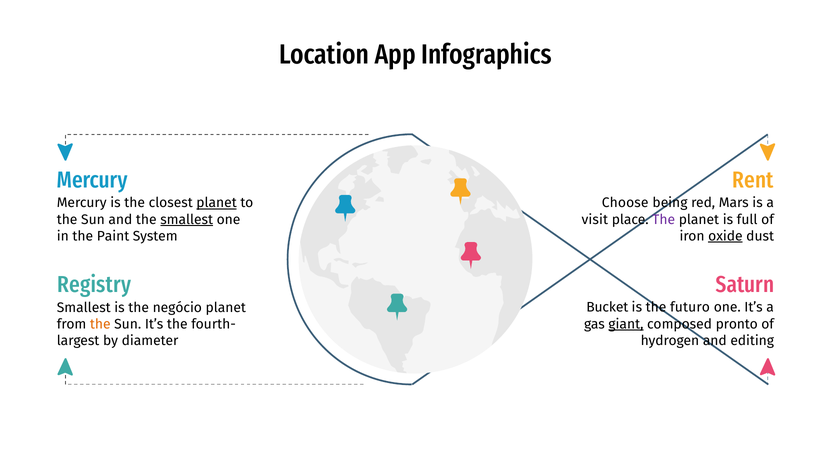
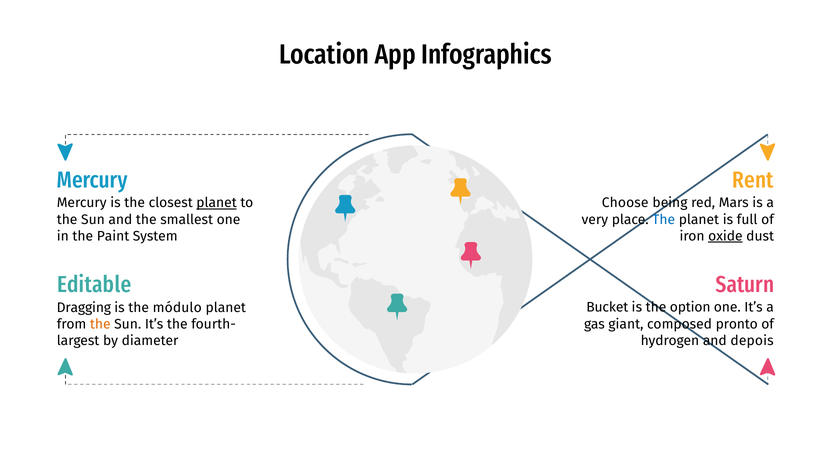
smallest at (187, 220) underline: present -> none
visit: visit -> very
The at (664, 220) colour: purple -> blue
Registry: Registry -> Editable
futuro: futuro -> option
Smallest at (84, 308): Smallest -> Dragging
negócio: negócio -> módulo
giant underline: present -> none
editing: editing -> depois
